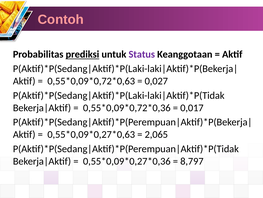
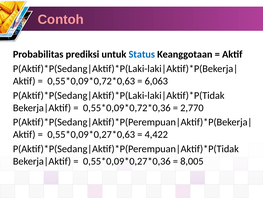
prediksi underline: present -> none
Status colour: purple -> blue
0,027: 0,027 -> 6,063
0,017: 0,017 -> 2,770
2,065: 2,065 -> 4,422
8,797: 8,797 -> 8,005
